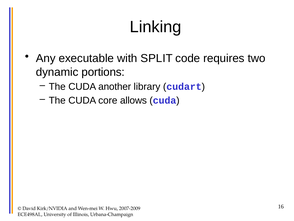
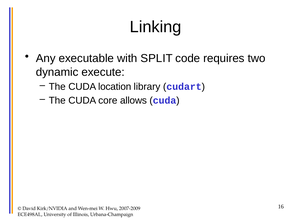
portions: portions -> execute
another: another -> location
